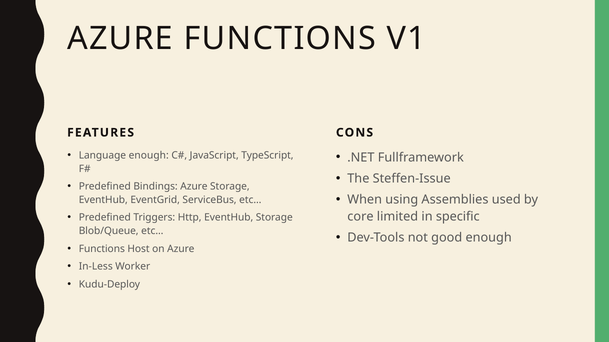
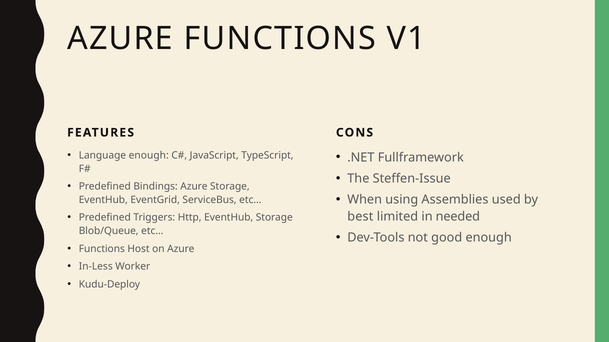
core: core -> best
specific: specific -> needed
